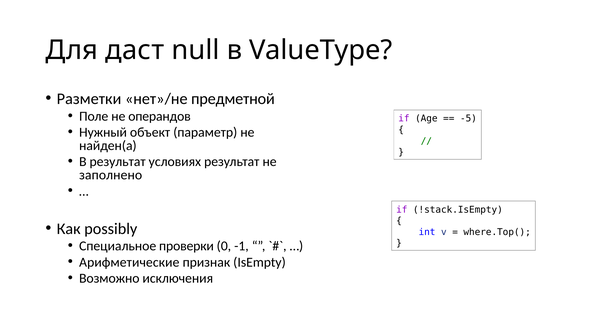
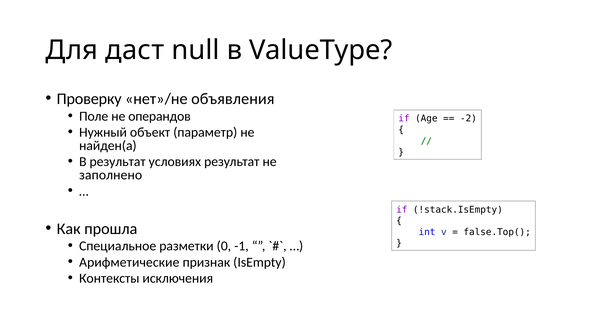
Разметки: Разметки -> Проверку
предметной: предметной -> объявления
-5: -5 -> -2
possibly: possibly -> прошла
where.Top(: where.Top( -> false.Top(
проверки: проверки -> разметки
Возможно: Возможно -> Контексты
